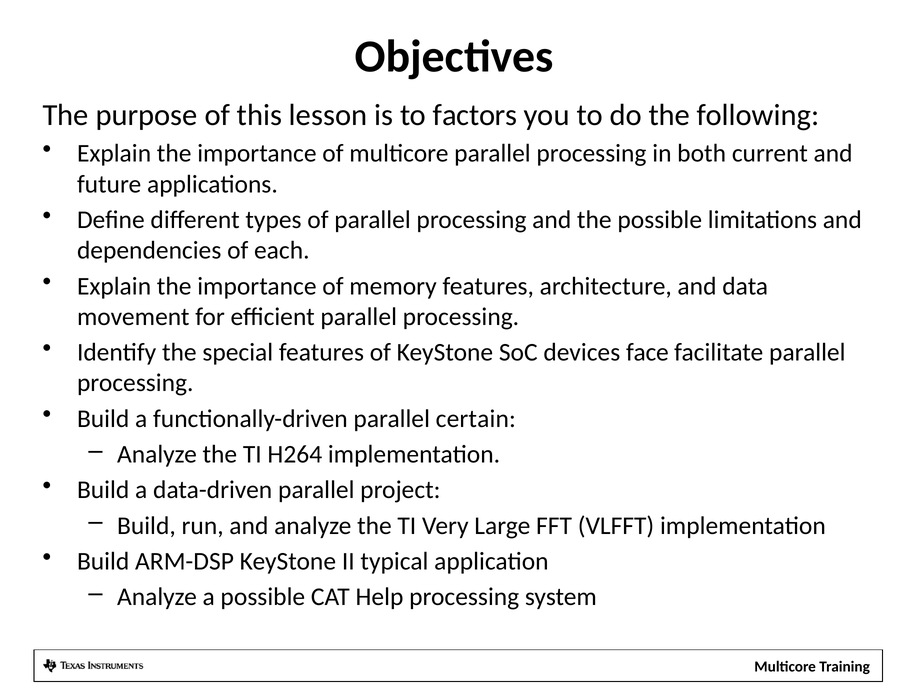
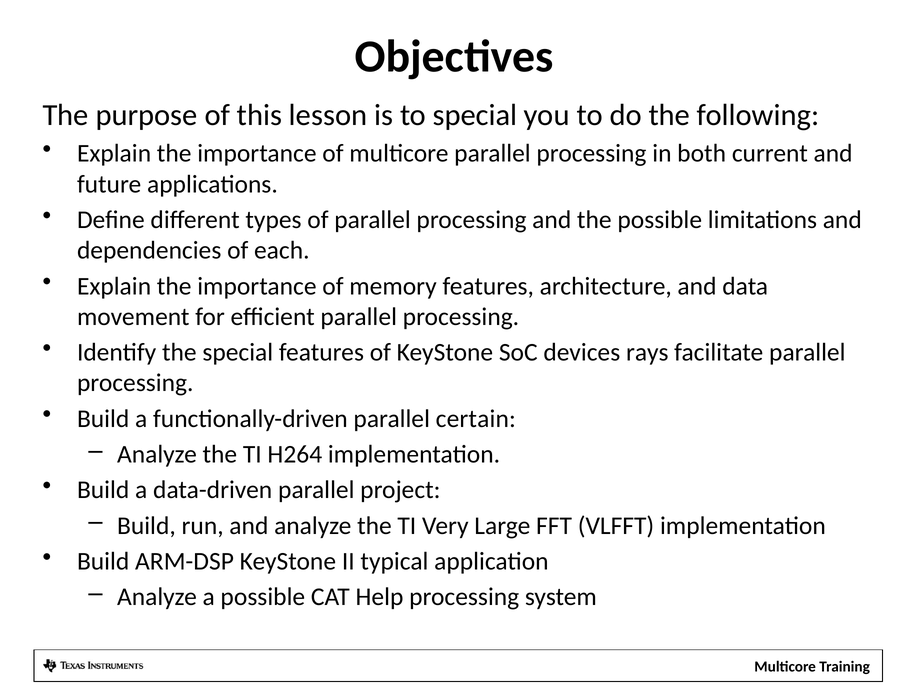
to factors: factors -> special
face: face -> rays
